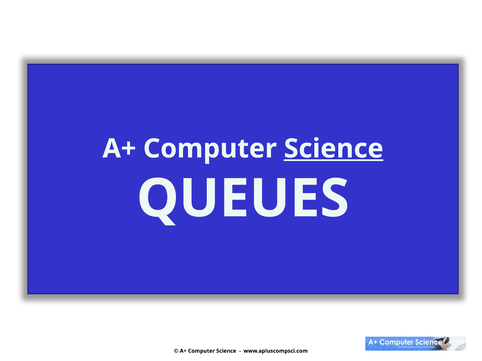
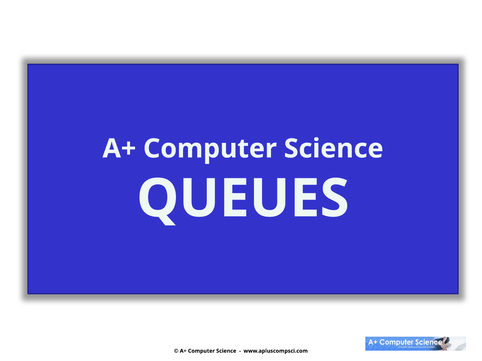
Science at (334, 149) underline: present -> none
